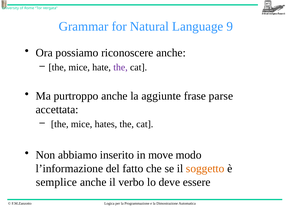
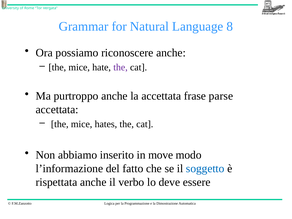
9: 9 -> 8
la aggiunte: aggiunte -> accettata
soggetto colour: orange -> blue
semplice: semplice -> rispettata
